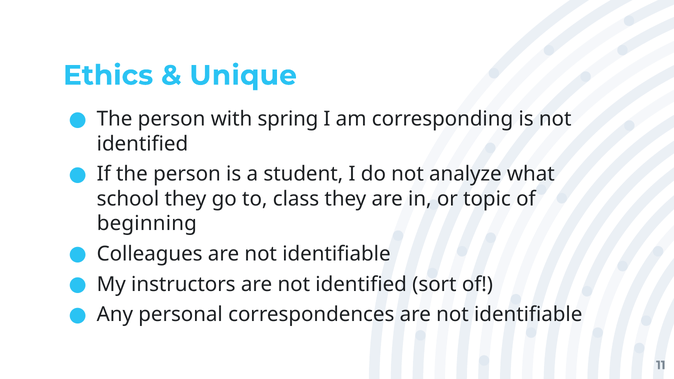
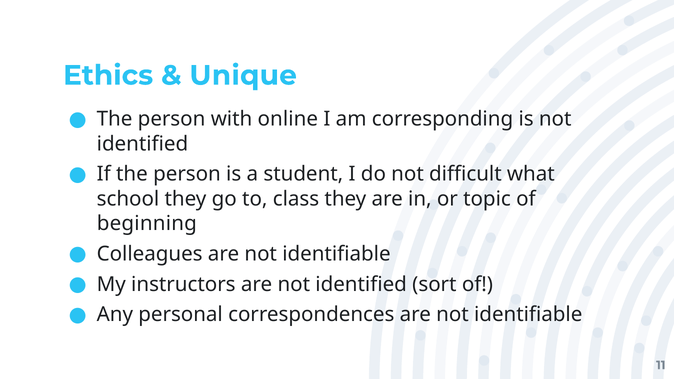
spring: spring -> online
analyze: analyze -> difficult
